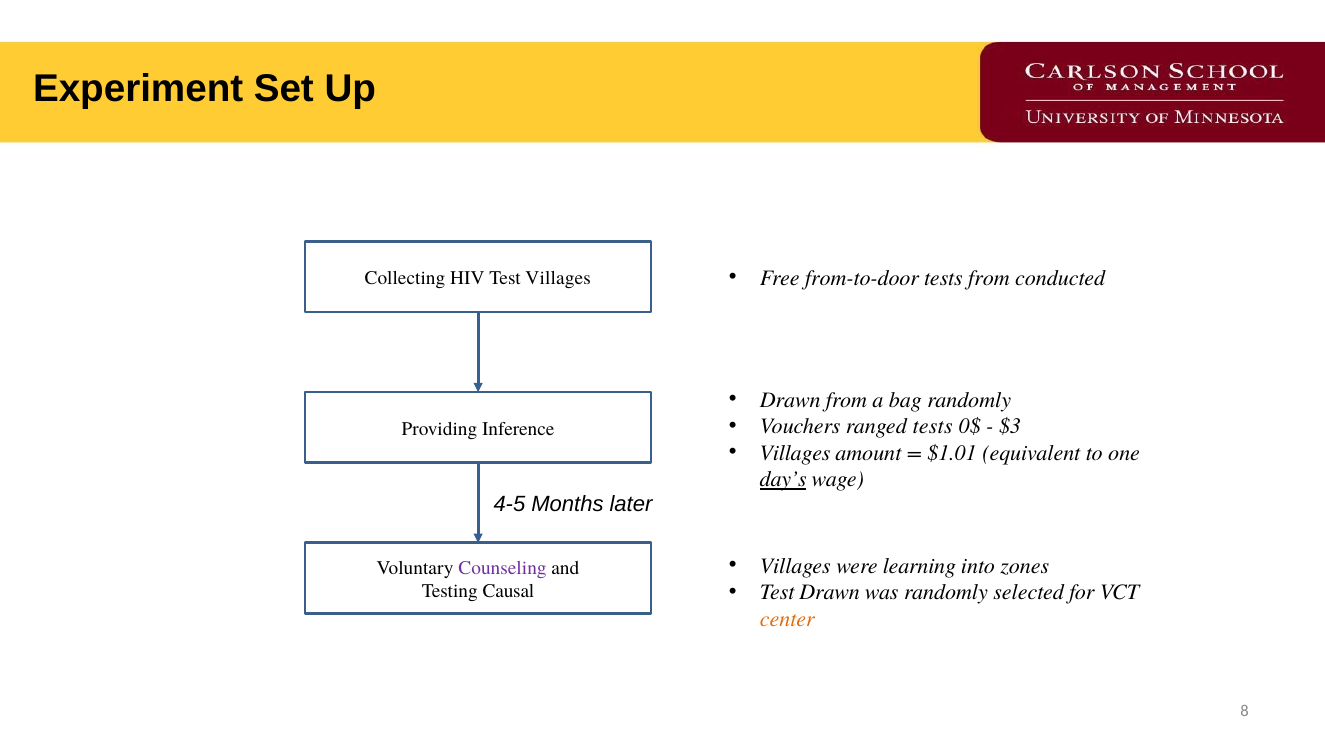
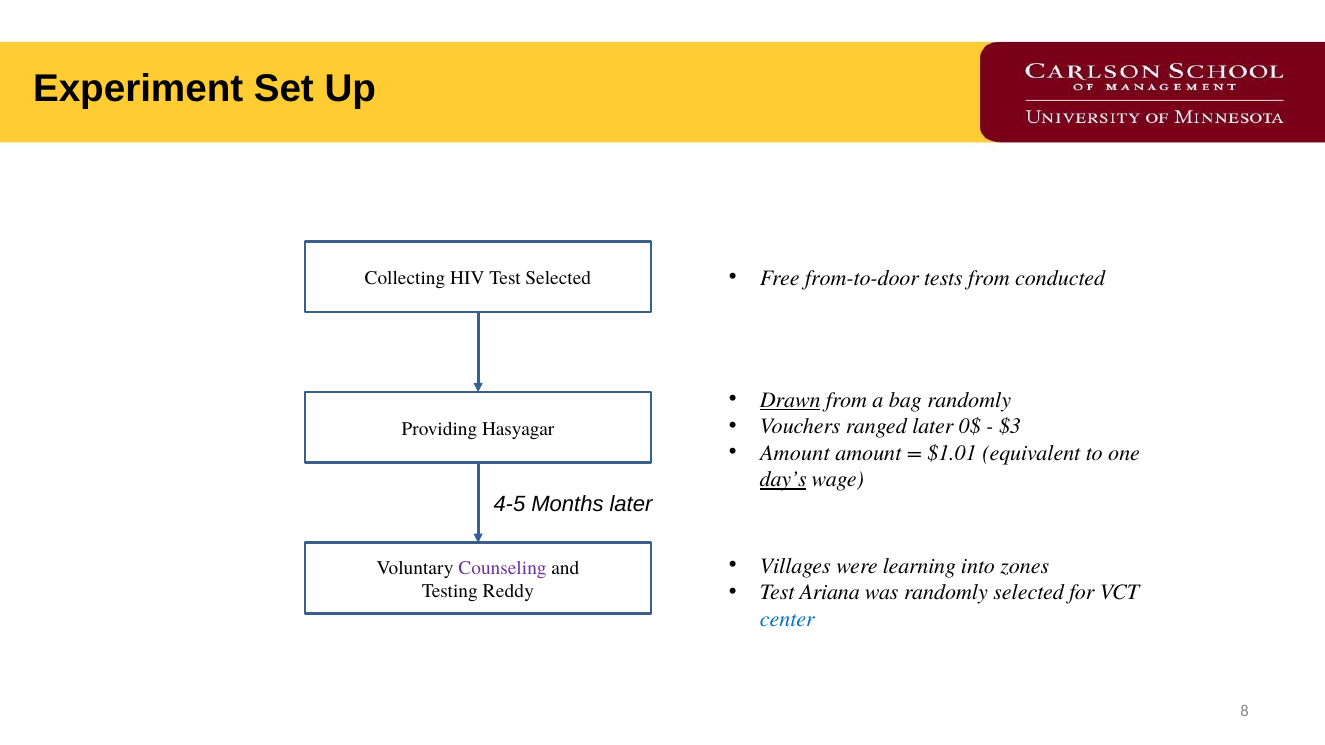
Test Villages: Villages -> Selected
Drawn at (790, 400) underline: none -> present
ranged tests: tests -> later
Inference: Inference -> Hasyagar
Villages at (795, 453): Villages -> Amount
Test Drawn: Drawn -> Ariana
Causal: Causal -> Reddy
center colour: orange -> blue
